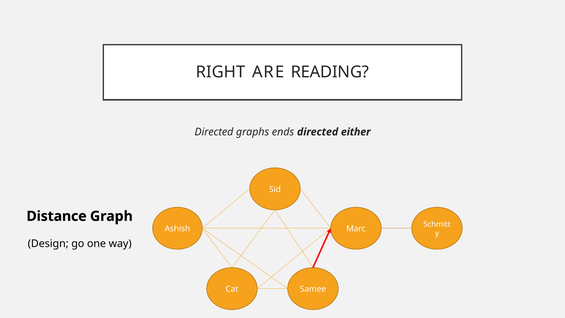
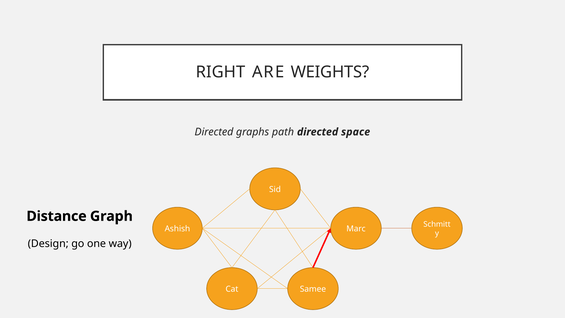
READING: READING -> WEIGHTS
ends: ends -> path
either: either -> space
